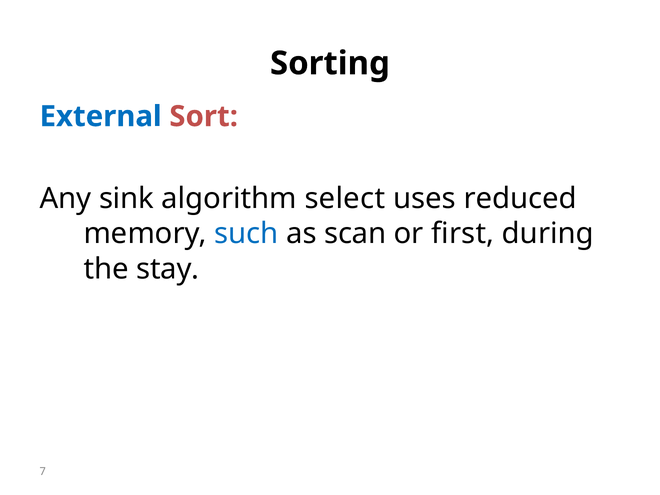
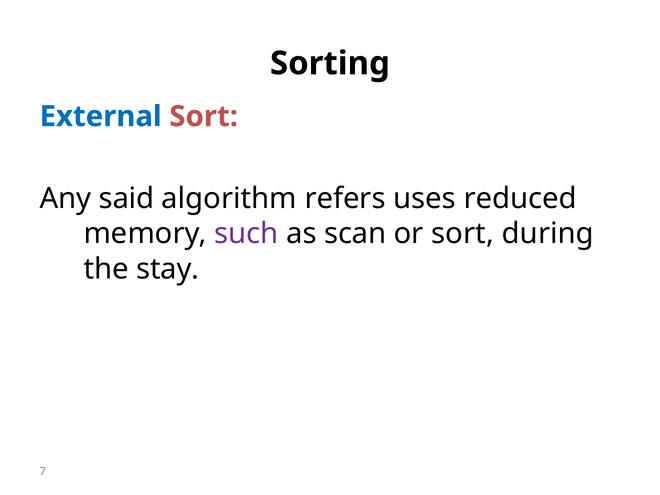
sink: sink -> said
select: select -> refers
such colour: blue -> purple
or first: first -> sort
